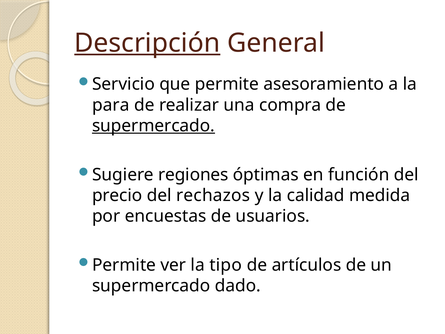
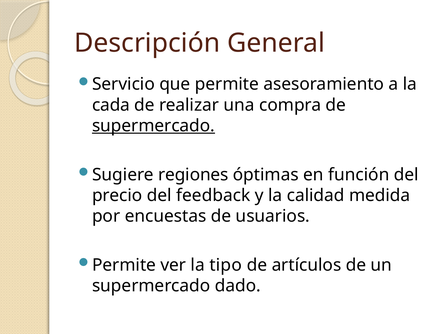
Descripción underline: present -> none
para: para -> cada
rechazos: rechazos -> feedback
